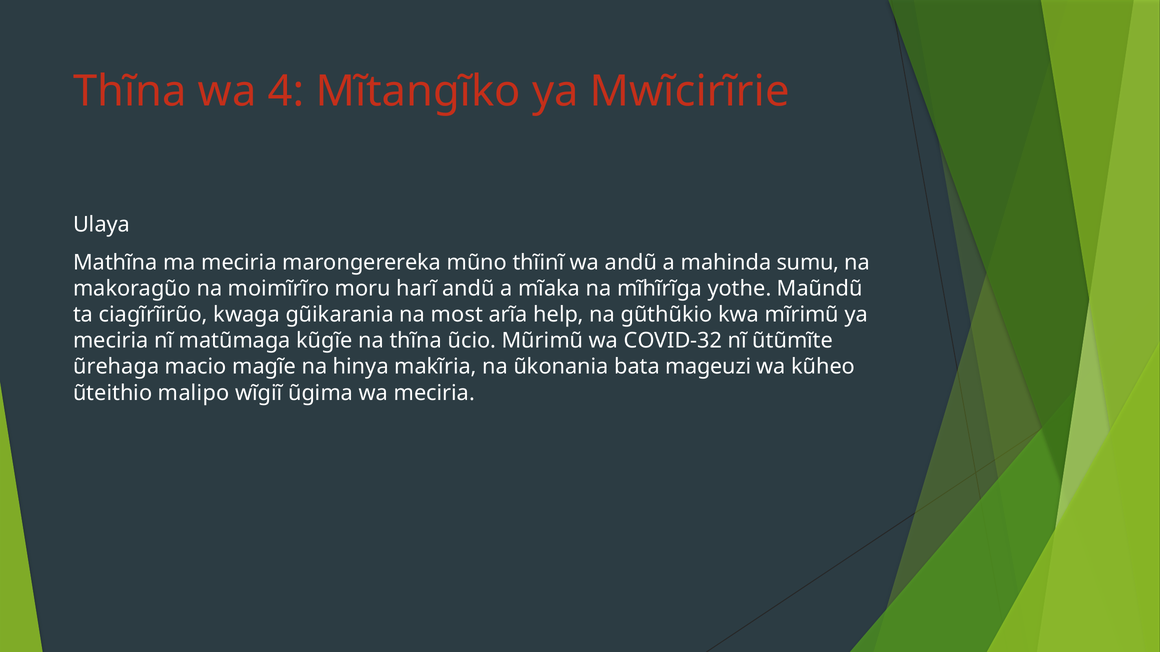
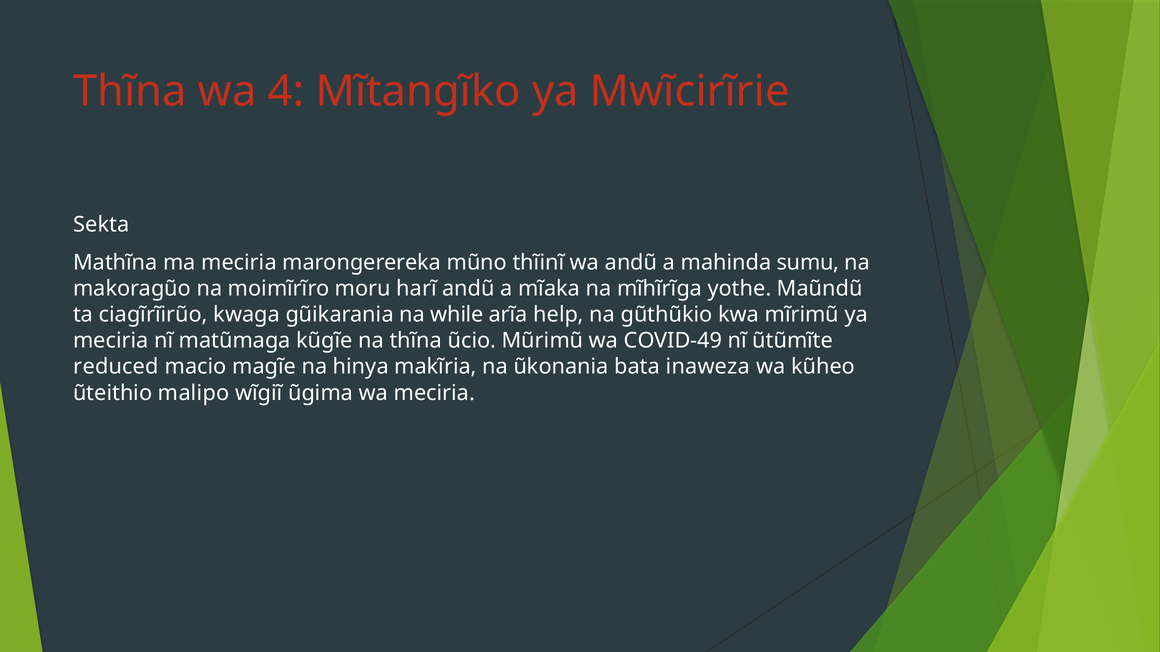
Ulaya: Ulaya -> Sekta
most: most -> while
COVID-32: COVID-32 -> COVID-49
ũrehaga: ũrehaga -> reduced
mageuzi: mageuzi -> inaweza
